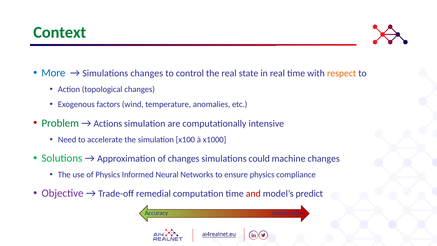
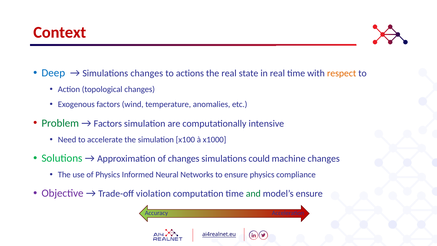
Context colour: green -> red
More: More -> Deep
control: control -> actions
Actions at (108, 123): Actions -> Factors
remedial: remedial -> violation
and colour: red -> green
model’s predict: predict -> ensure
